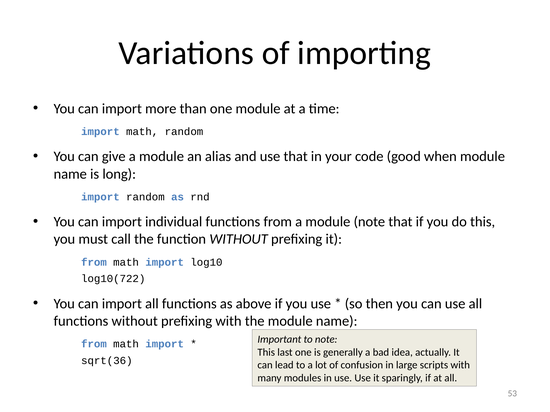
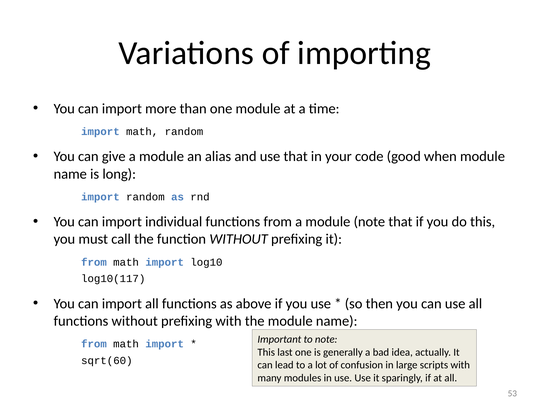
log10(722: log10(722 -> log10(117
sqrt(36: sqrt(36 -> sqrt(60
